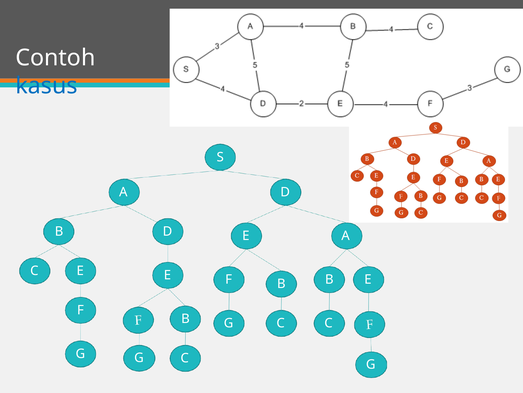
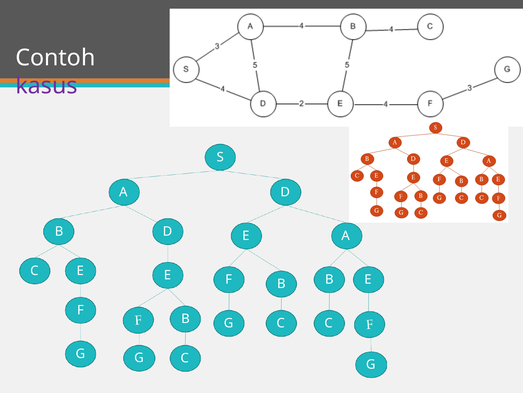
kasus colour: blue -> purple
